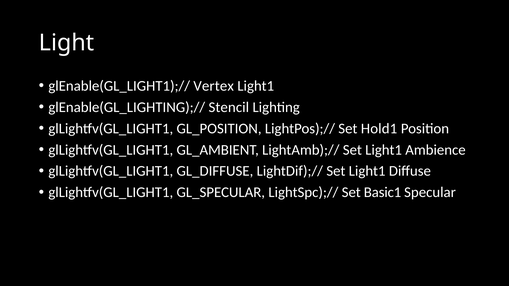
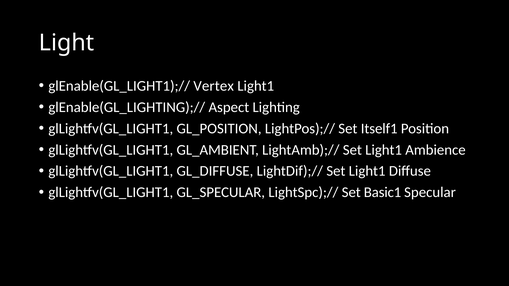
Stencil: Stencil -> Aspect
Hold1: Hold1 -> Itself1
